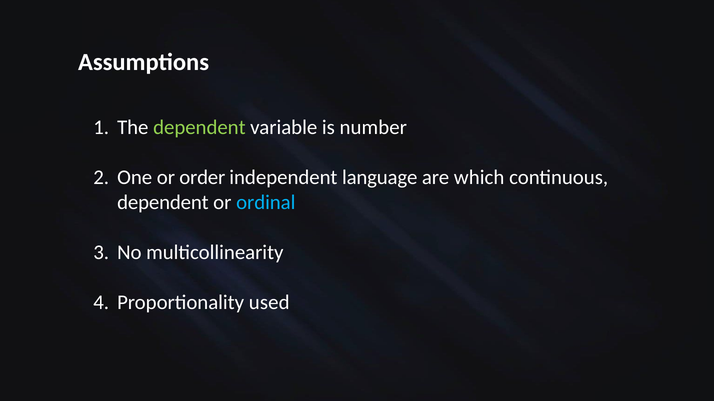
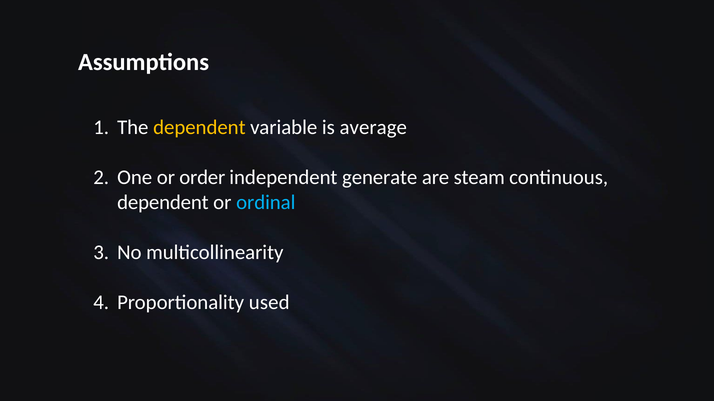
dependent at (199, 128) colour: light green -> yellow
number: number -> average
language: language -> generate
which: which -> steam
